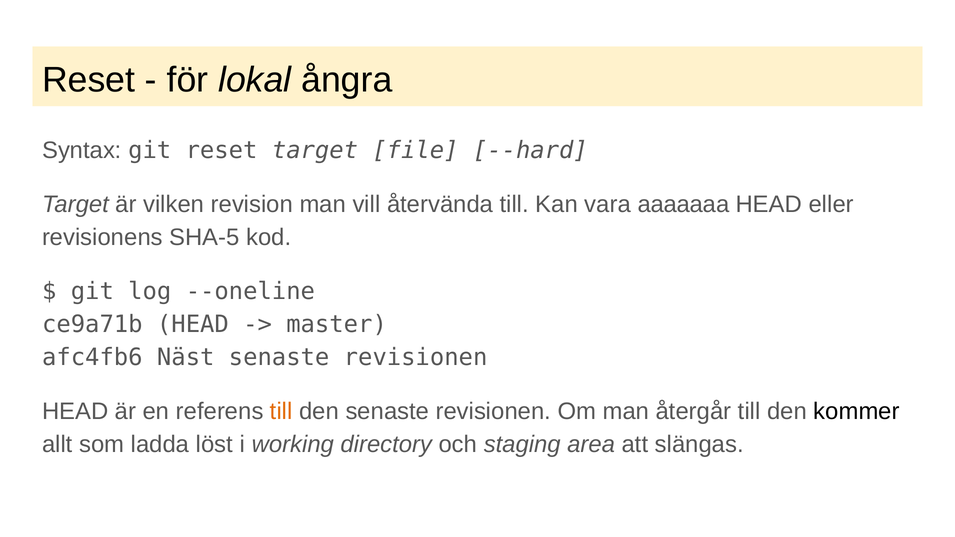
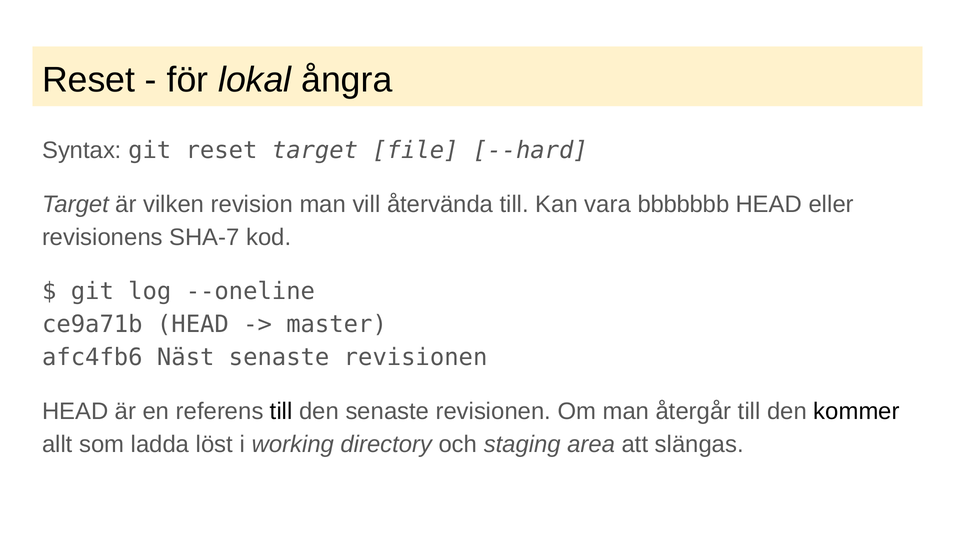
aaaaaaa: aaaaaaa -> bbbbbbb
SHA-5: SHA-5 -> SHA-7
till at (281, 411) colour: orange -> black
